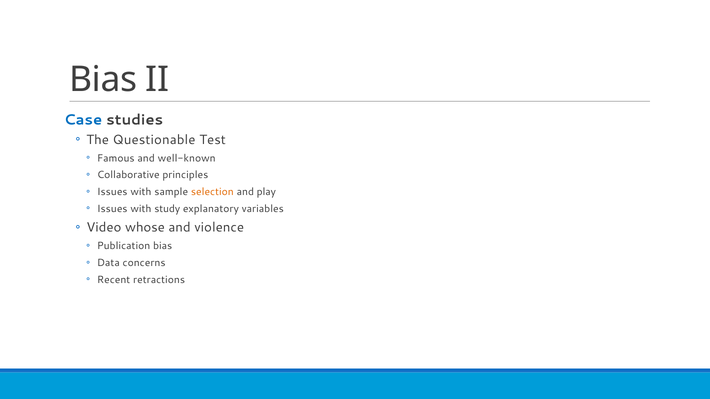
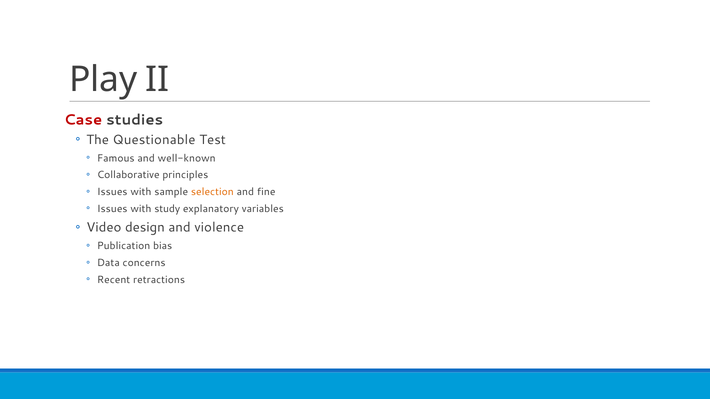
Bias at (103, 80): Bias -> Play
Case colour: blue -> red
play: play -> fine
whose: whose -> design
